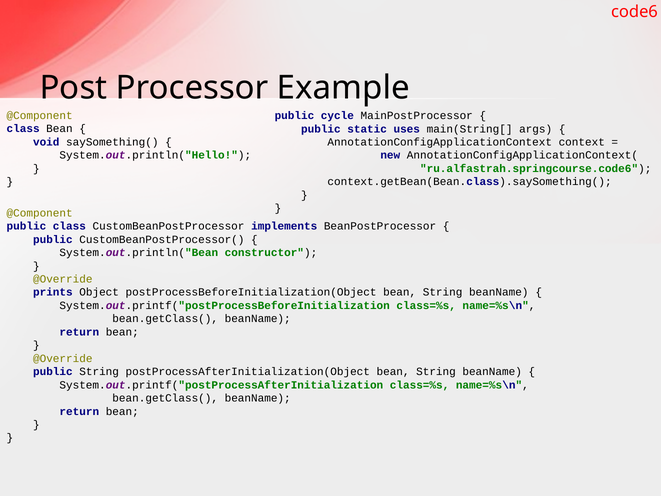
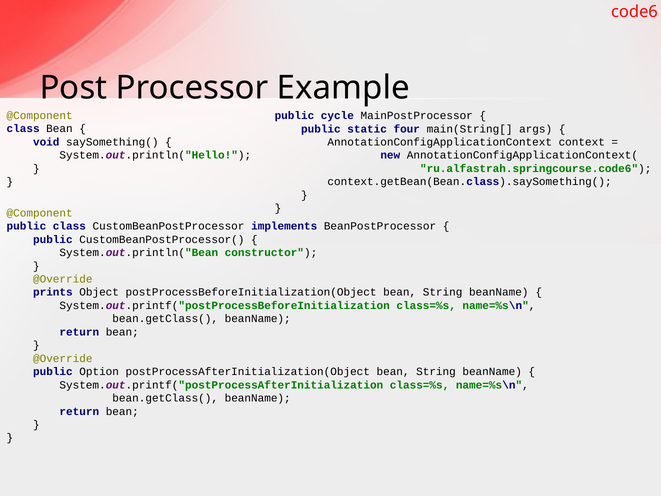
uses: uses -> four
public String: String -> Option
